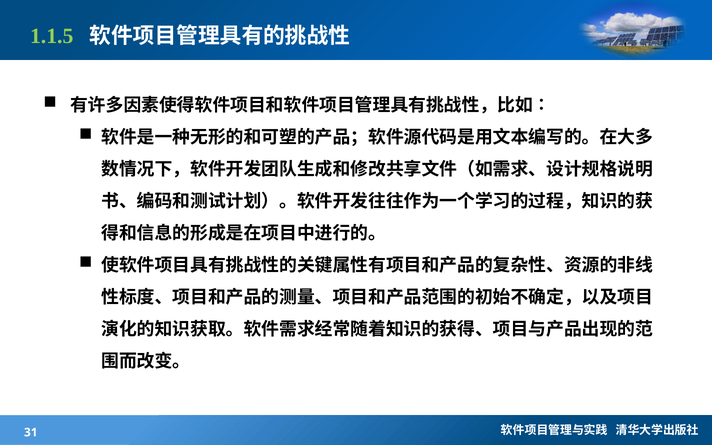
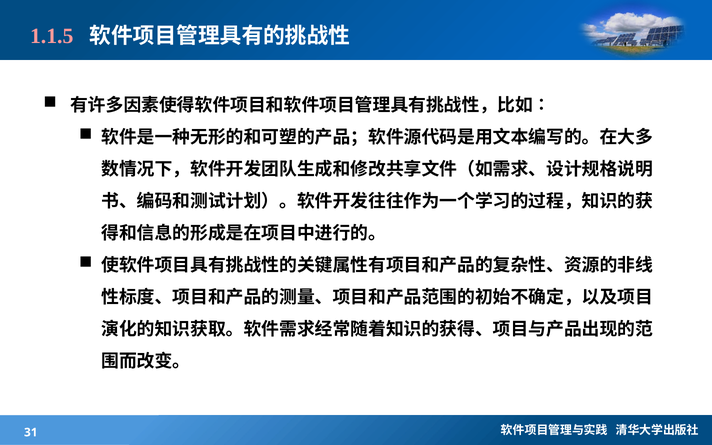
1.1.5 colour: light green -> pink
